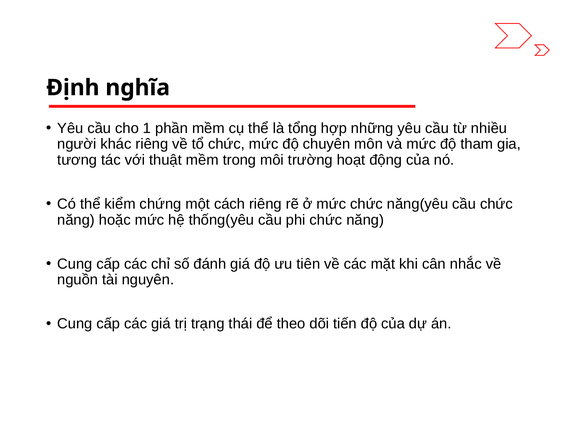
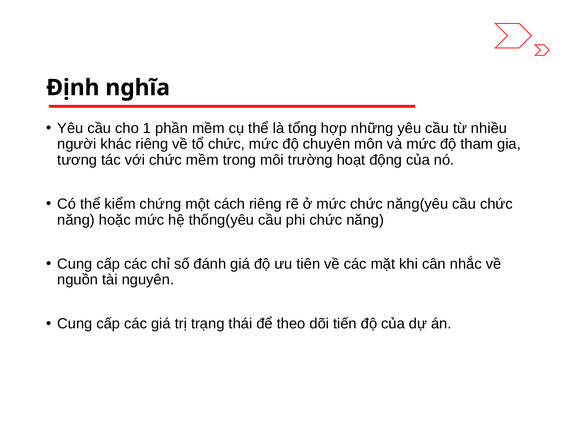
với thuật: thuật -> chức
